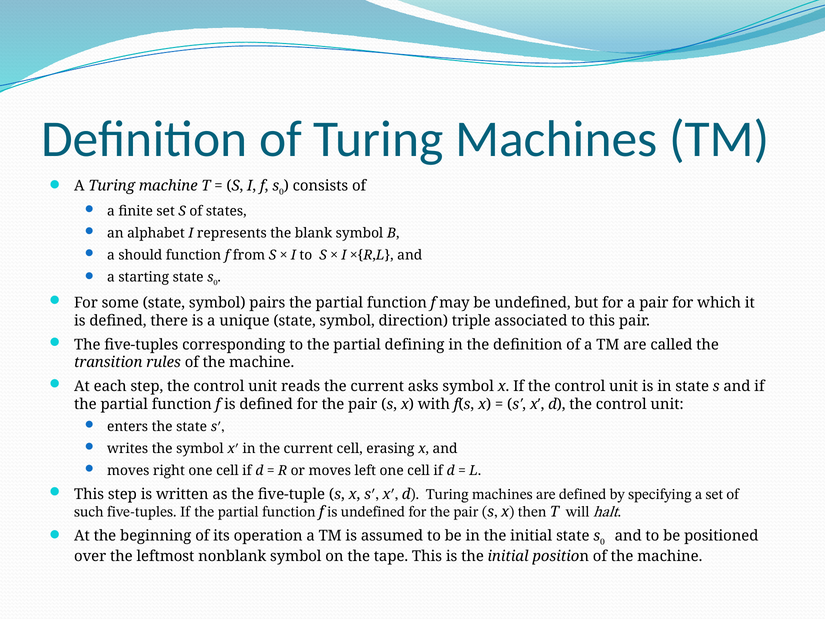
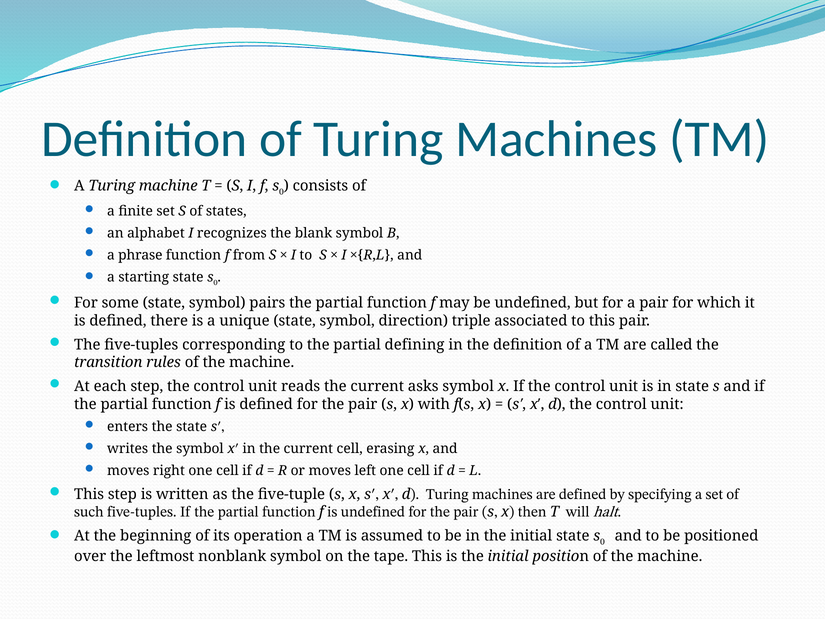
represents: represents -> recognizes
should: should -> phrase
